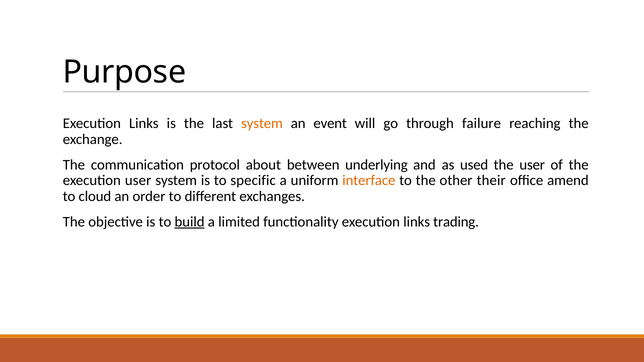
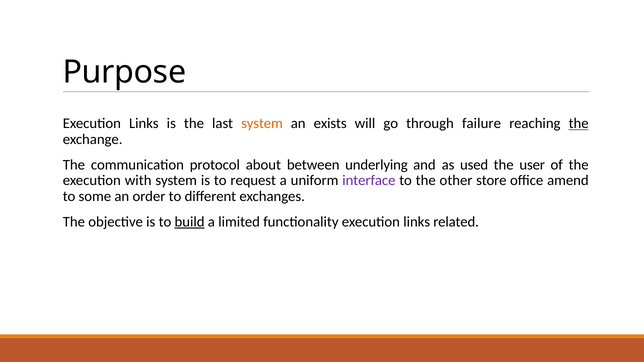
event: event -> exists
the at (579, 124) underline: none -> present
execution user: user -> with
specific: specific -> request
interface colour: orange -> purple
their: their -> store
cloud: cloud -> some
trading: trading -> related
